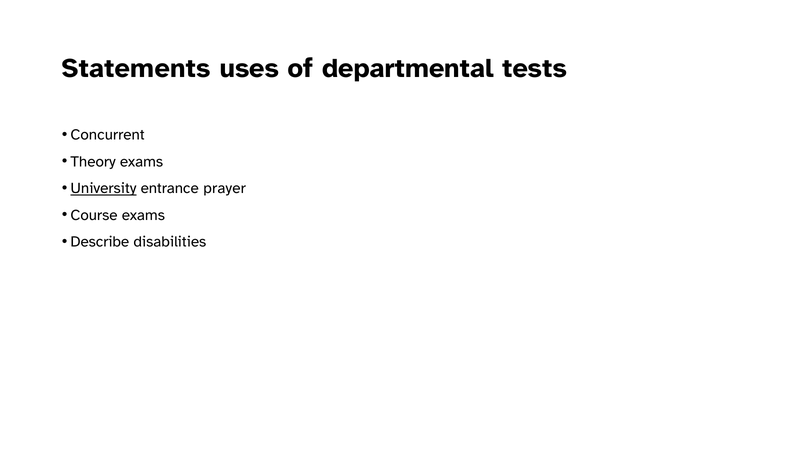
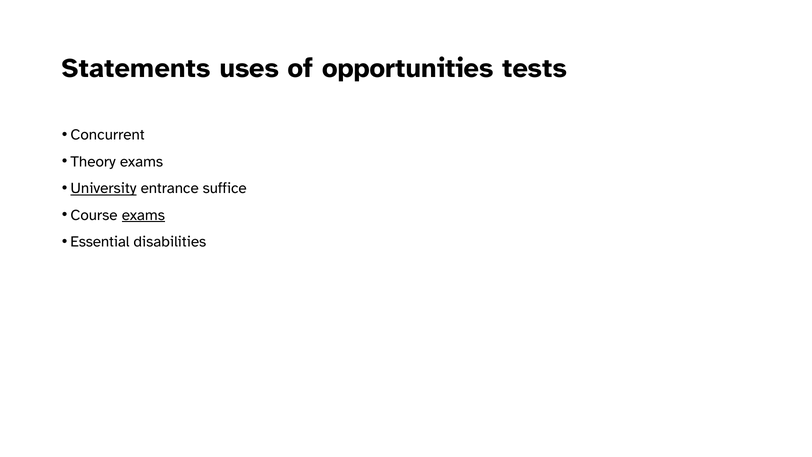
departmental: departmental -> opportunities
prayer: prayer -> suffice
exams at (143, 215) underline: none -> present
Describe: Describe -> Essential
